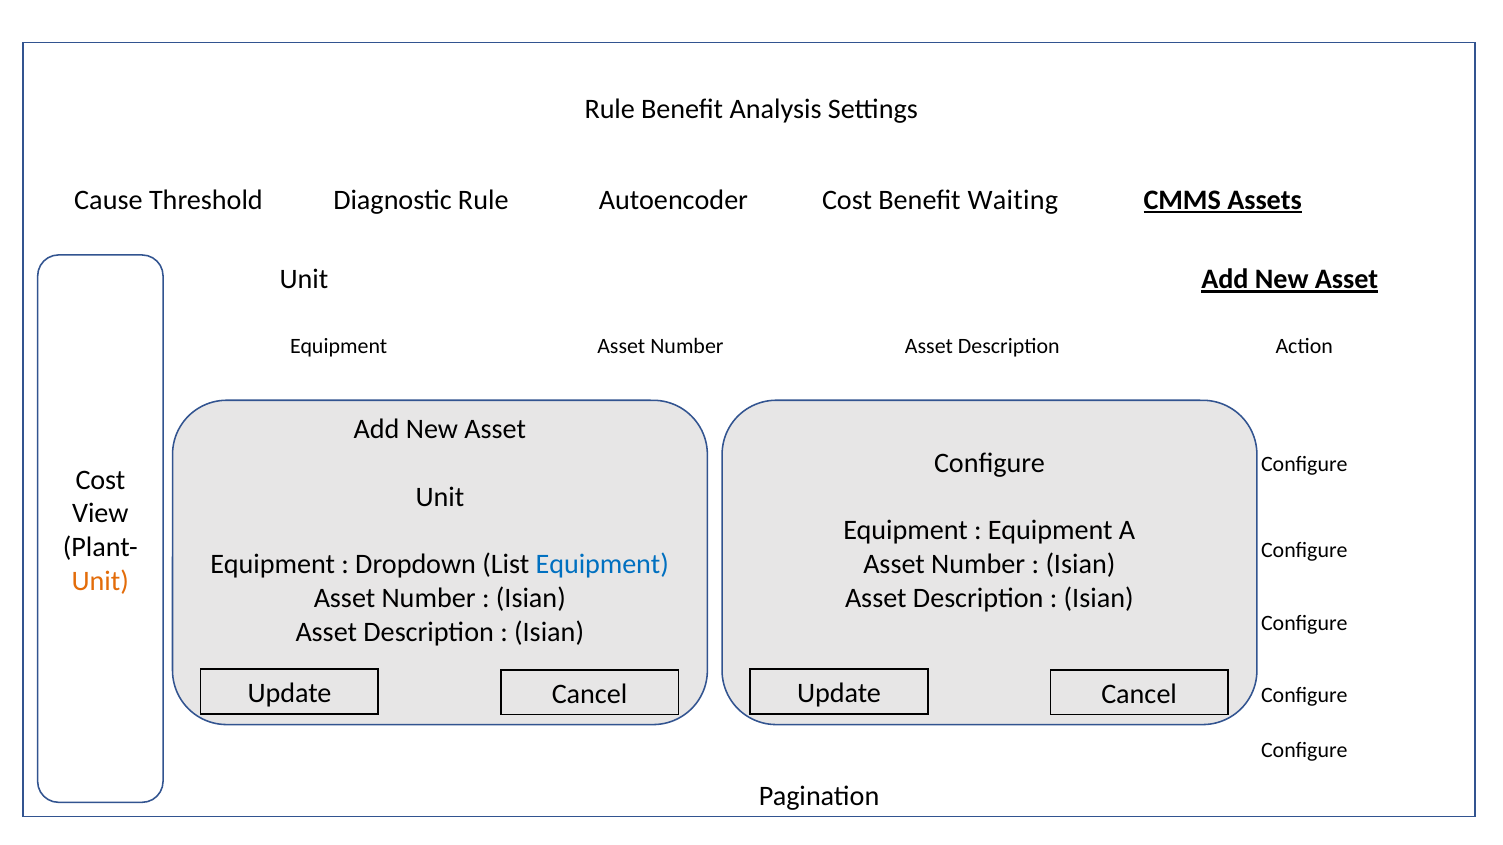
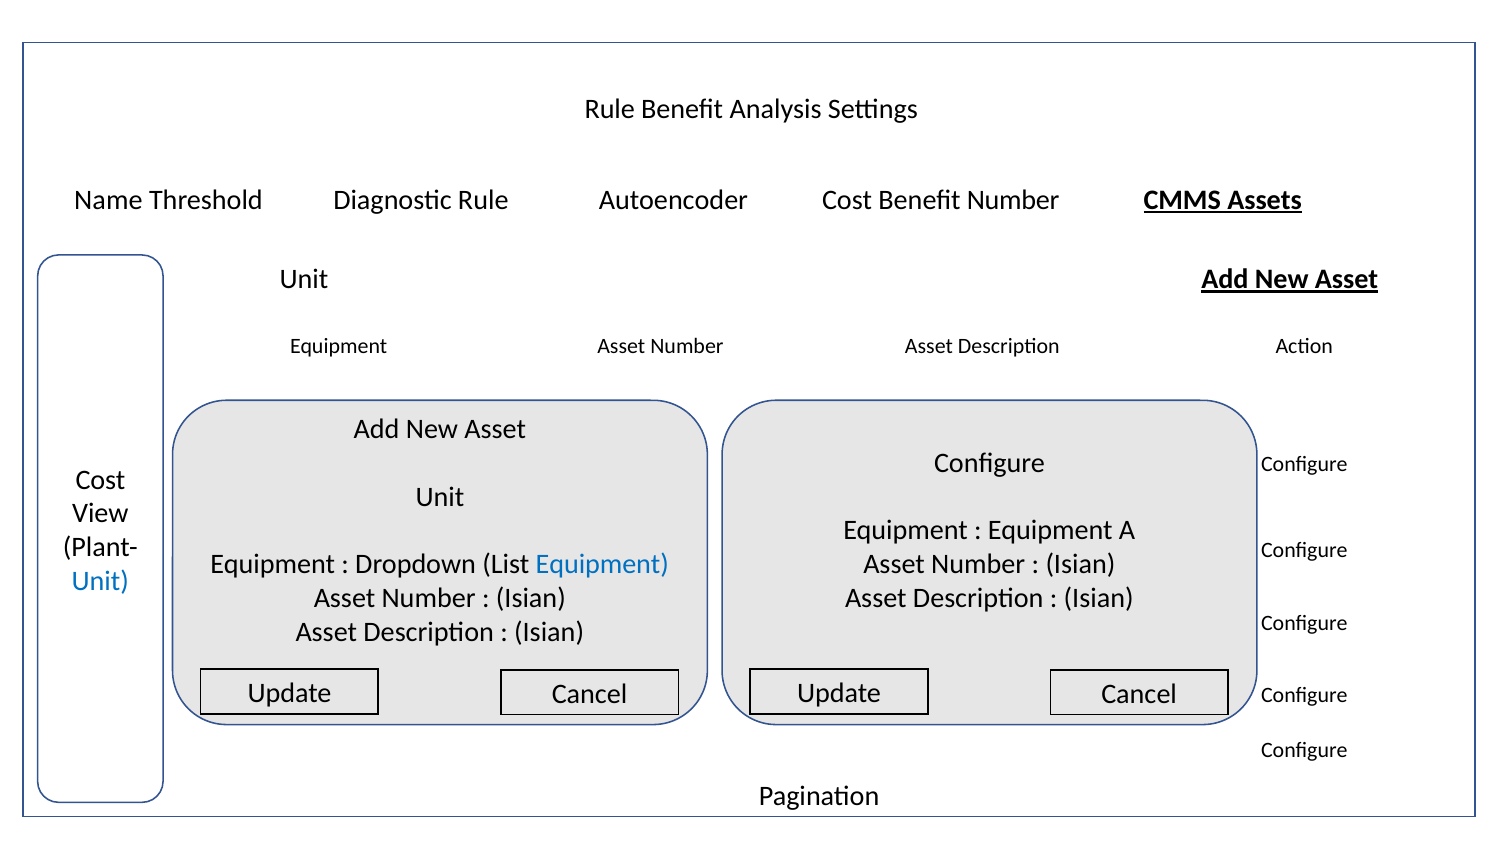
Cause: Cause -> Name
Benefit Waiting: Waiting -> Number
Unit at (100, 582) colour: orange -> blue
